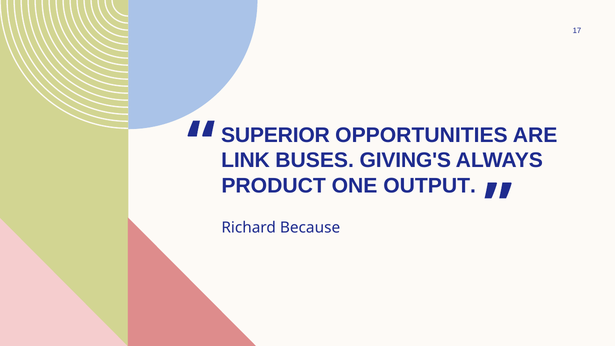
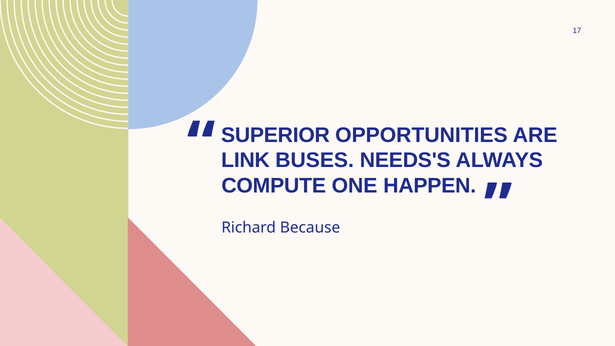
GIVING'S: GIVING'S -> NEEDS'S
PRODUCT: PRODUCT -> COMPUTE
OUTPUT: OUTPUT -> HAPPEN
